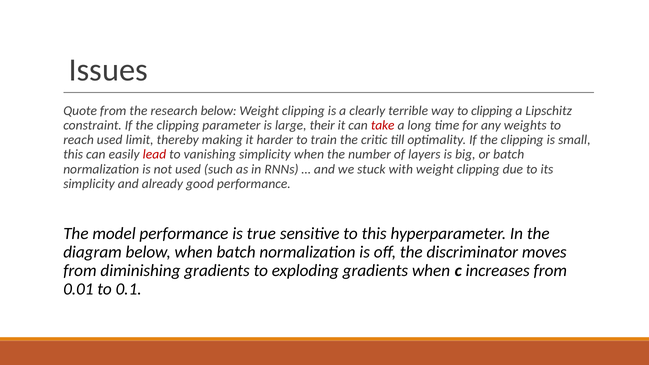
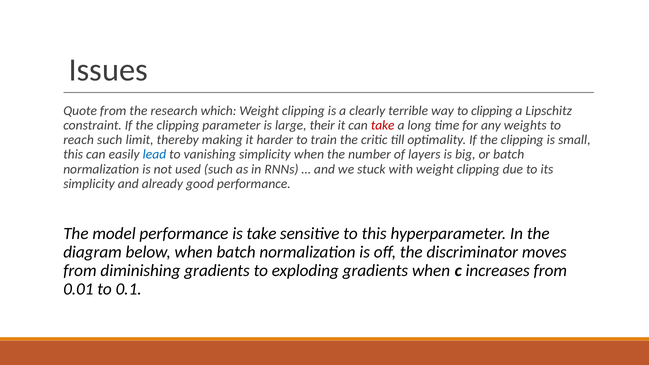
research below: below -> which
reach used: used -> such
lead colour: red -> blue
is true: true -> take
